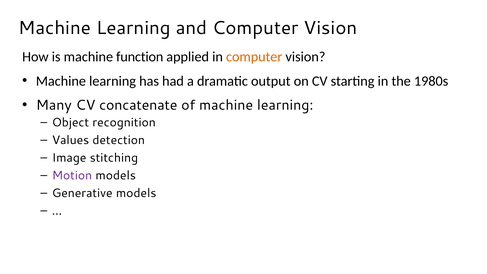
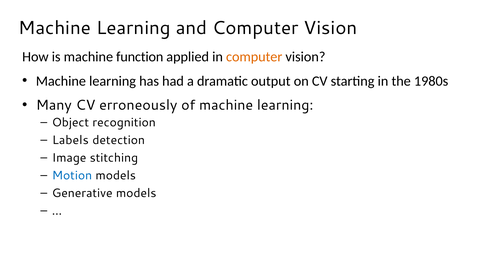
concatenate: concatenate -> erroneously
Values: Values -> Labels
Motion colour: purple -> blue
